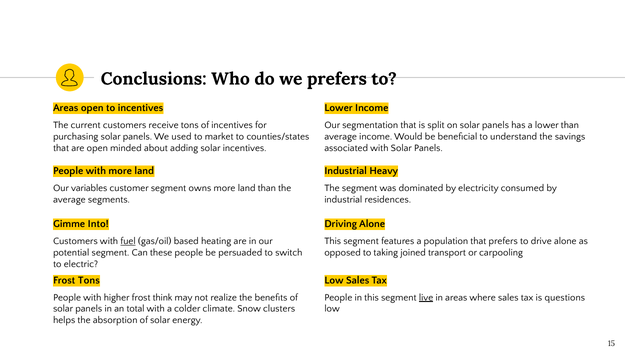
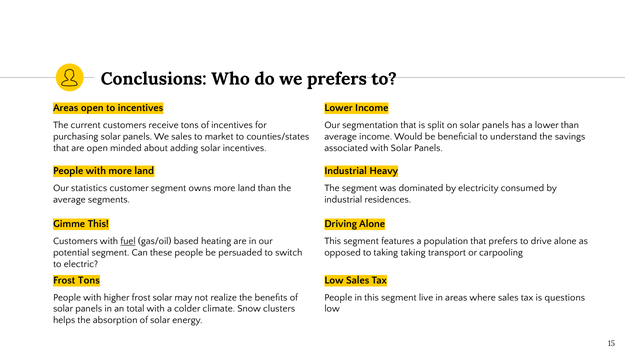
We used: used -> sales
variables: variables -> statistics
Gimme Into: Into -> This
taking joined: joined -> taking
frost think: think -> solar
live underline: present -> none
